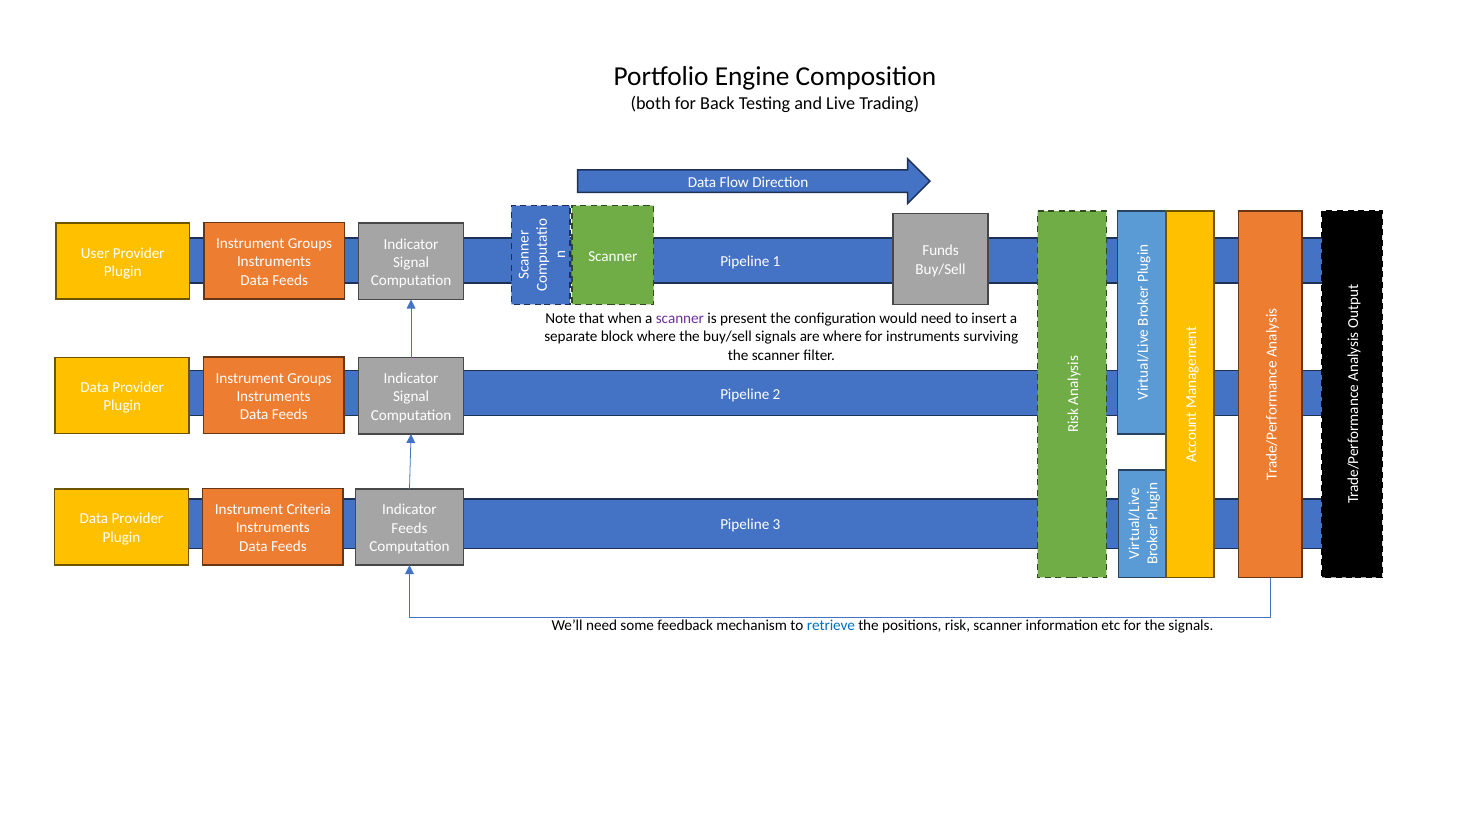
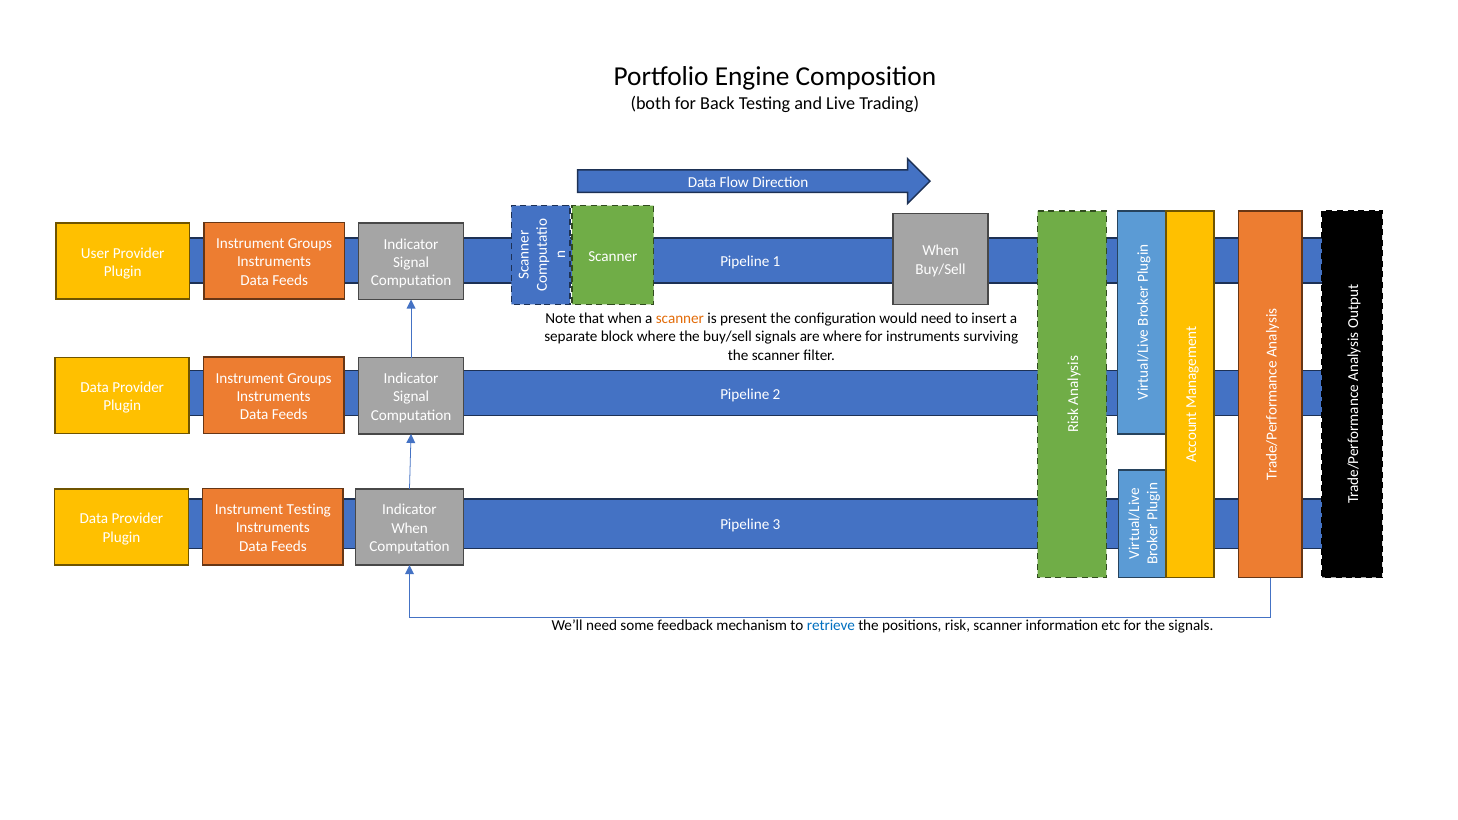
Funds at (941, 251): Funds -> When
scanner at (680, 319) colour: purple -> orange
Instrument Criteria: Criteria -> Testing
Feeds at (409, 528): Feeds -> When
